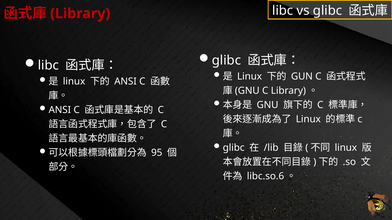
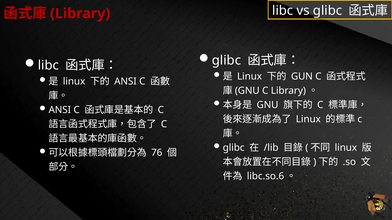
95: 95 -> 76
